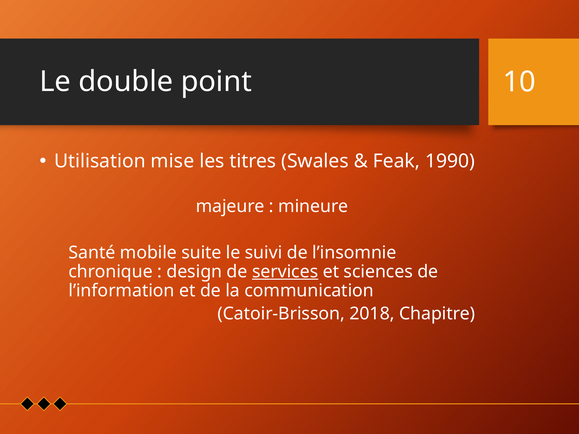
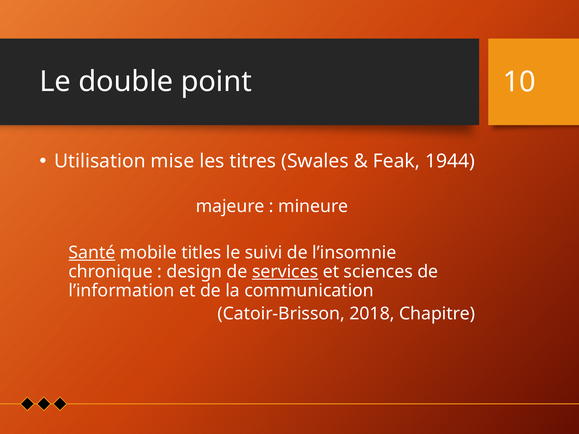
1990: 1990 -> 1944
Santé underline: none -> present
suite: suite -> titles
